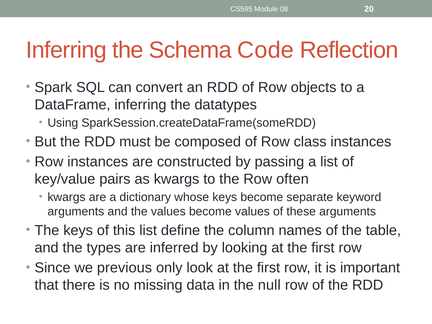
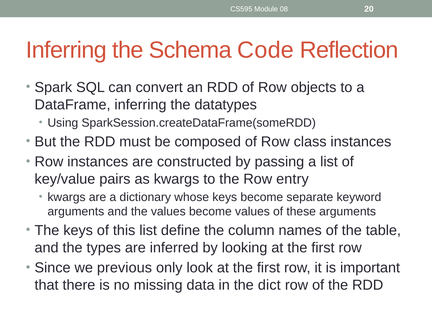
often: often -> entry
null: null -> dict
